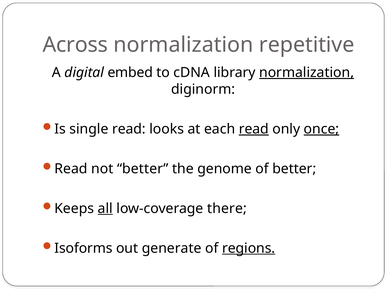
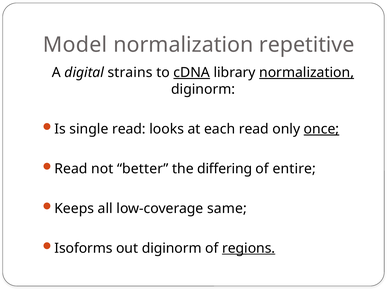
Across: Across -> Model
embed: embed -> strains
cDNA underline: none -> present
read at (254, 129) underline: present -> none
genome: genome -> differing
of better: better -> entire
all underline: present -> none
there: there -> same
out generate: generate -> diginorm
